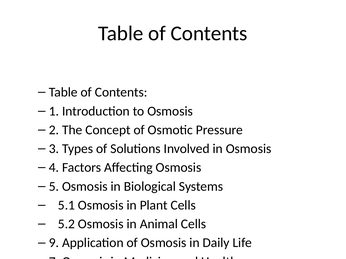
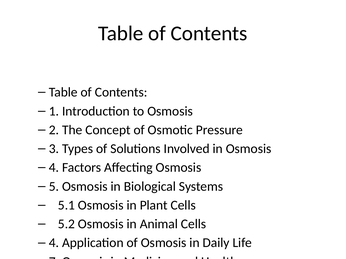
9 at (54, 243): 9 -> 4
